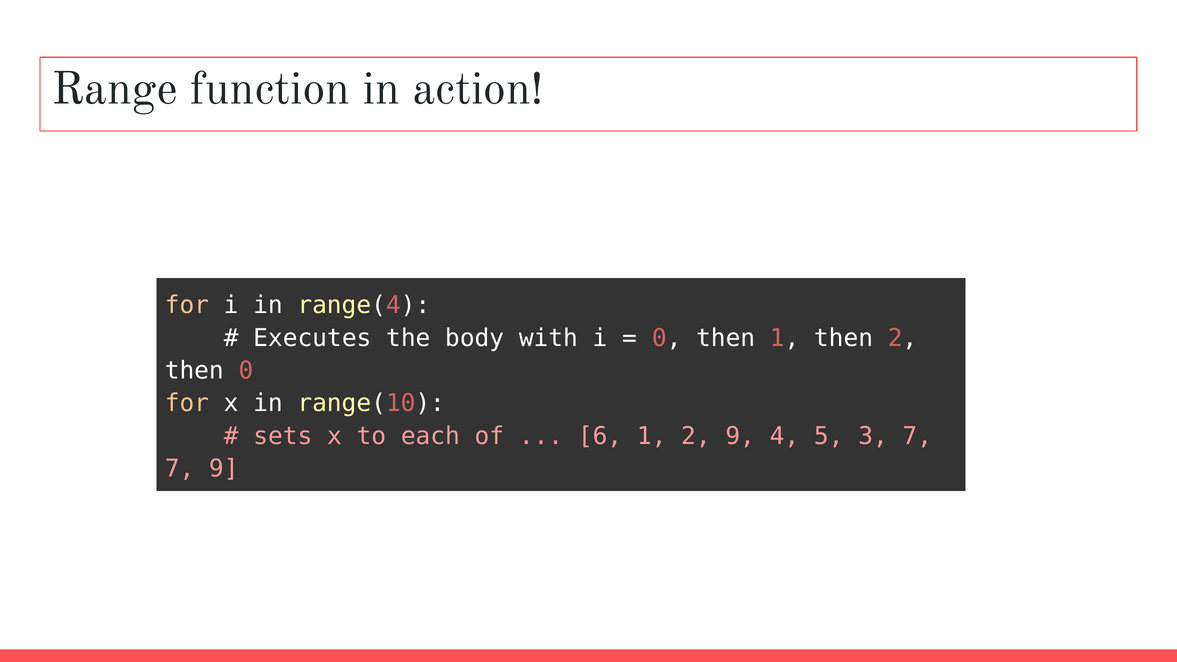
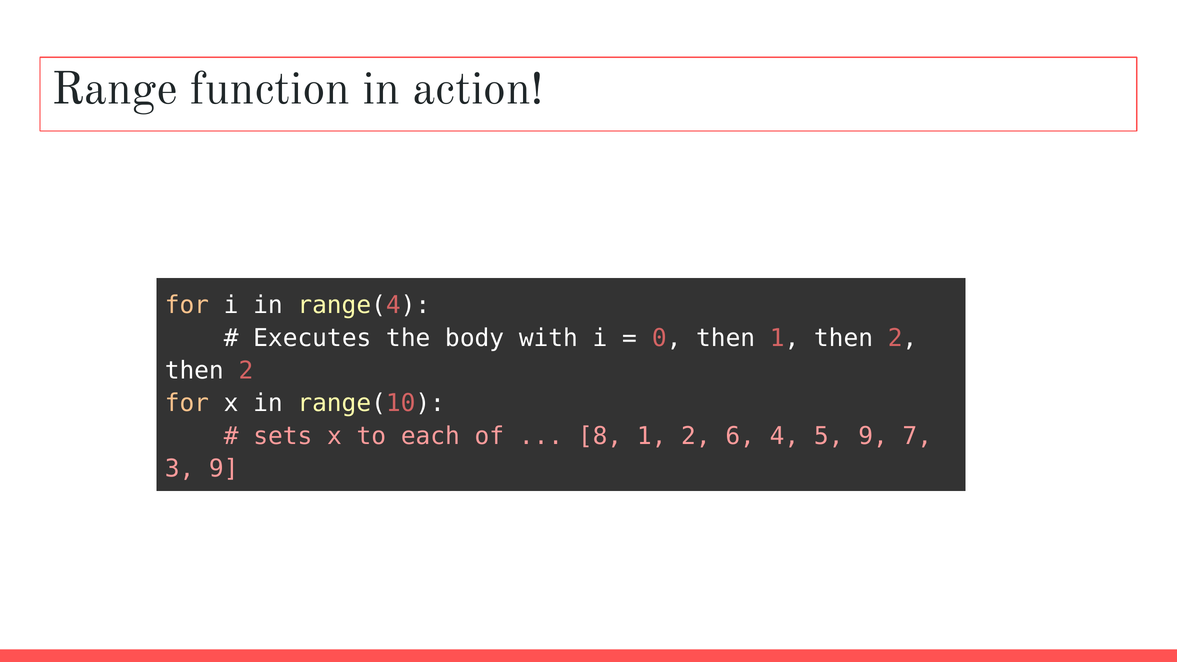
0 at (246, 371): 0 -> 2
6: 6 -> 8
2 9: 9 -> 6
5 3: 3 -> 9
7 at (180, 469): 7 -> 3
